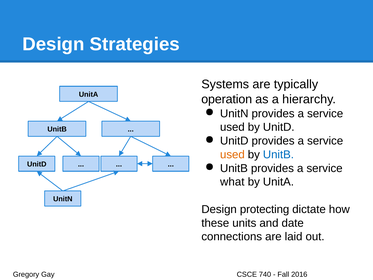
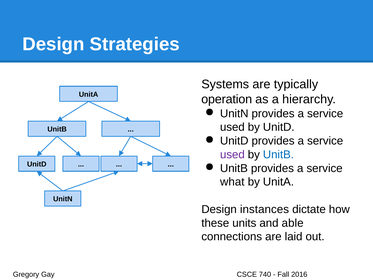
used at (232, 154) colour: orange -> purple
protecting: protecting -> instances
date: date -> able
